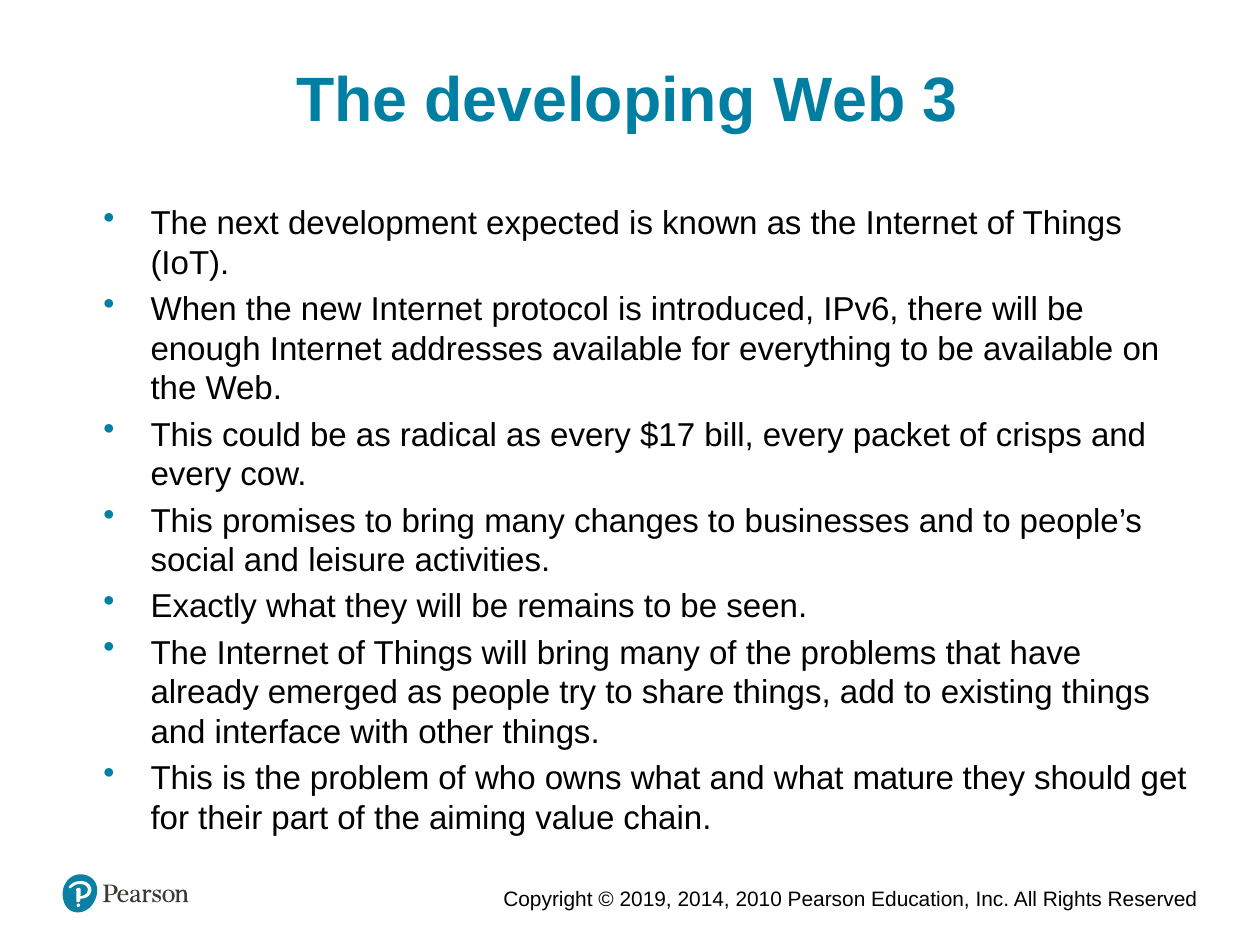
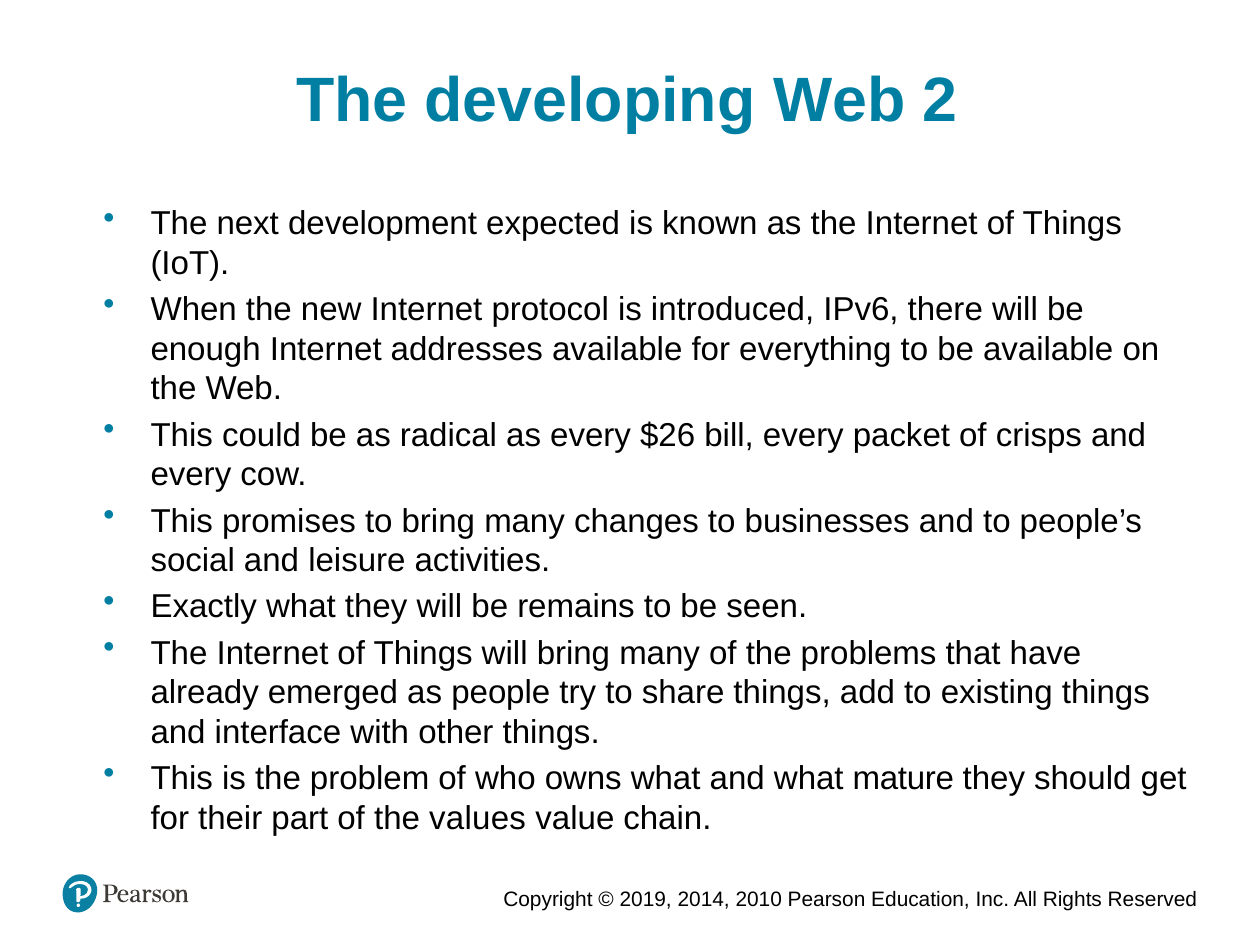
3: 3 -> 2
$17: $17 -> $26
aiming: aiming -> values
